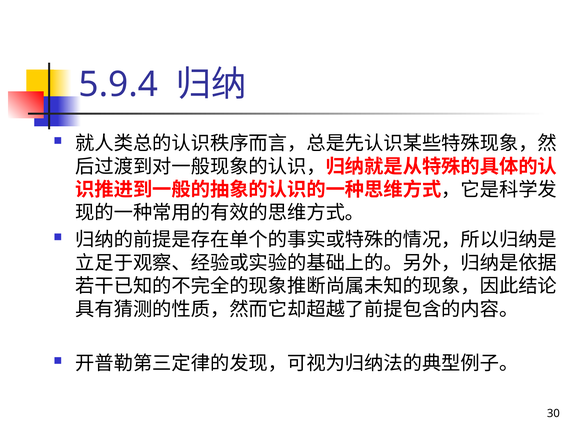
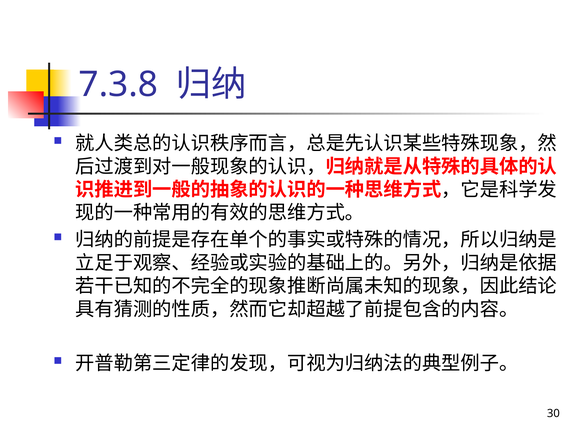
5.9.4: 5.9.4 -> 7.3.8
